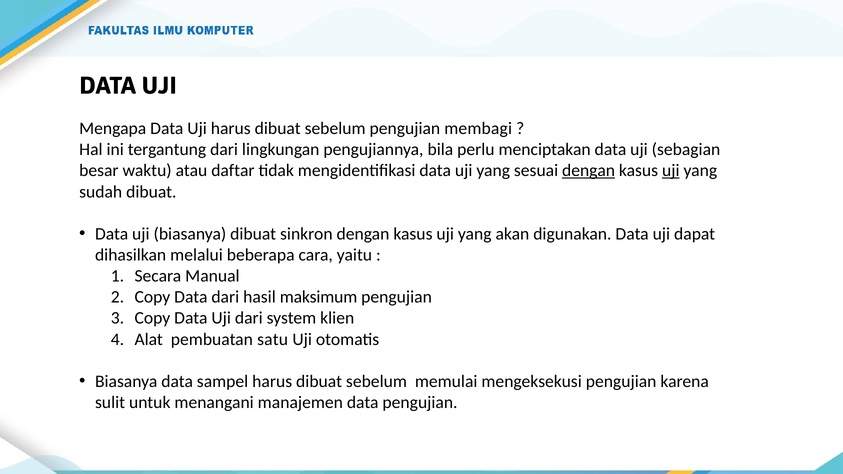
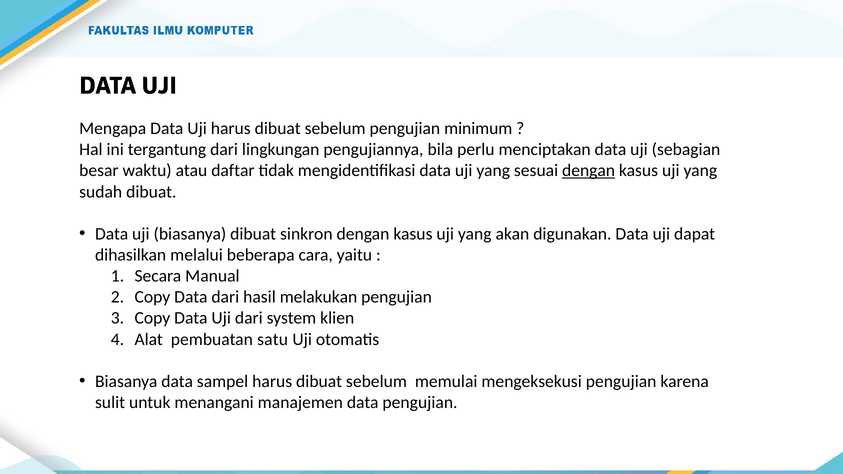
membagi: membagi -> minimum
uji at (671, 171) underline: present -> none
maksimum: maksimum -> melakukan
